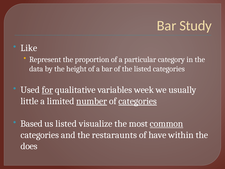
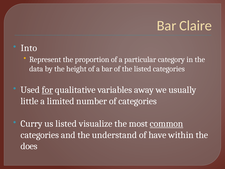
Study: Study -> Claire
Like: Like -> Into
week: week -> away
number underline: present -> none
categories at (138, 101) underline: present -> none
Based: Based -> Curry
restaraunts: restaraunts -> understand
